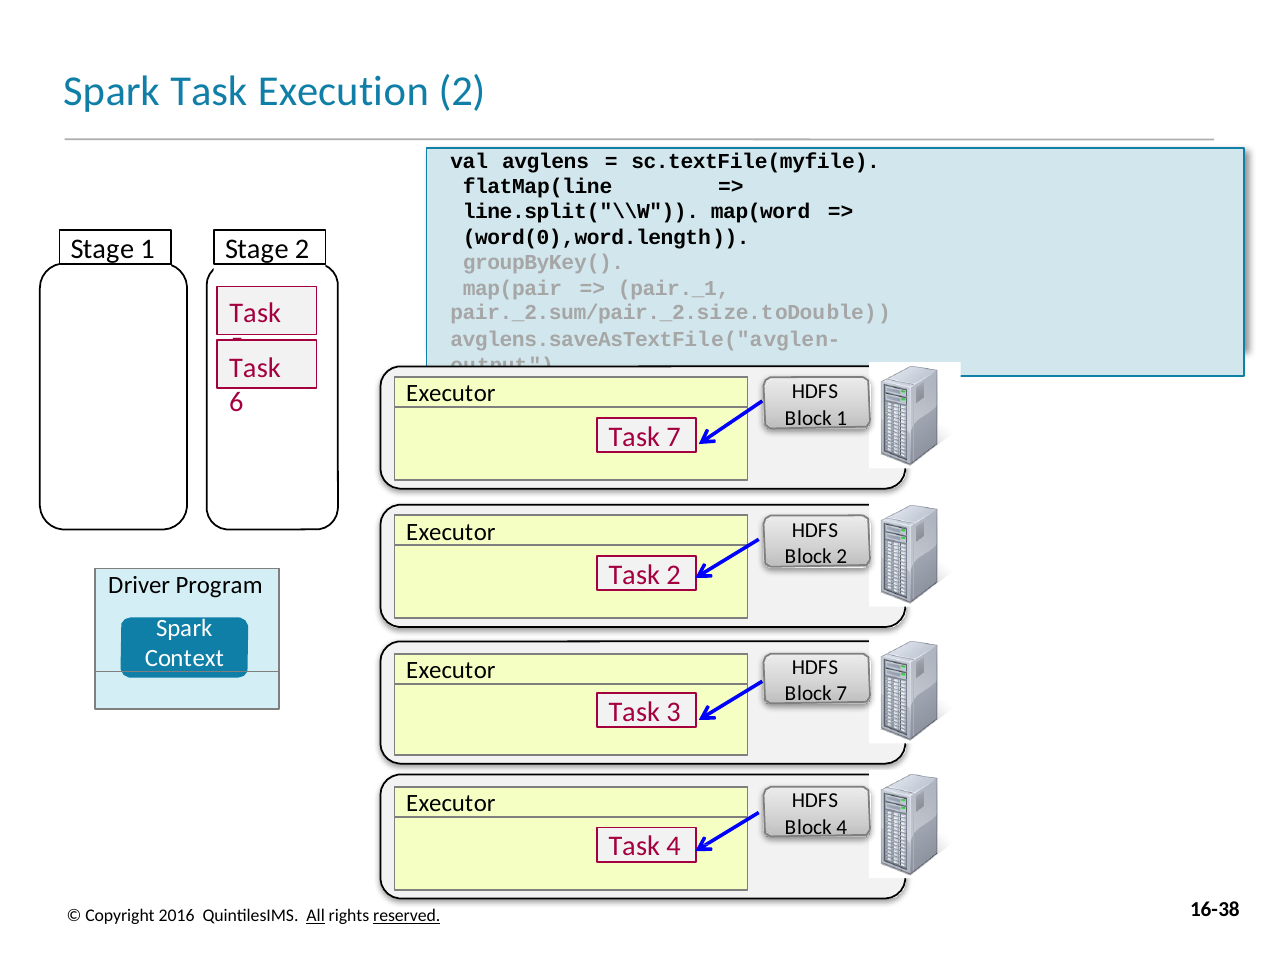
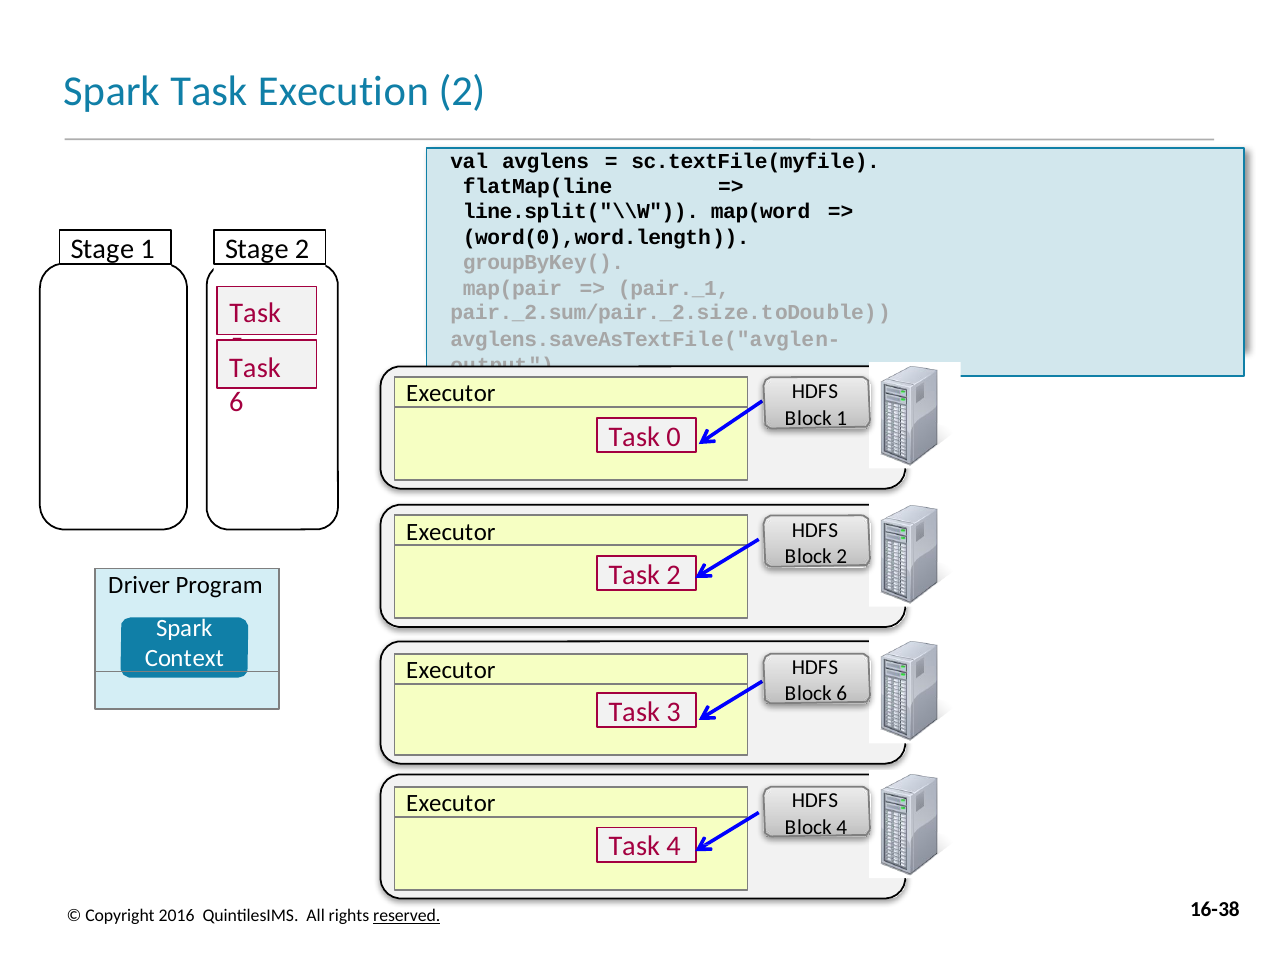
Task 7: 7 -> 0
Block 7: 7 -> 6
All underline: present -> none
